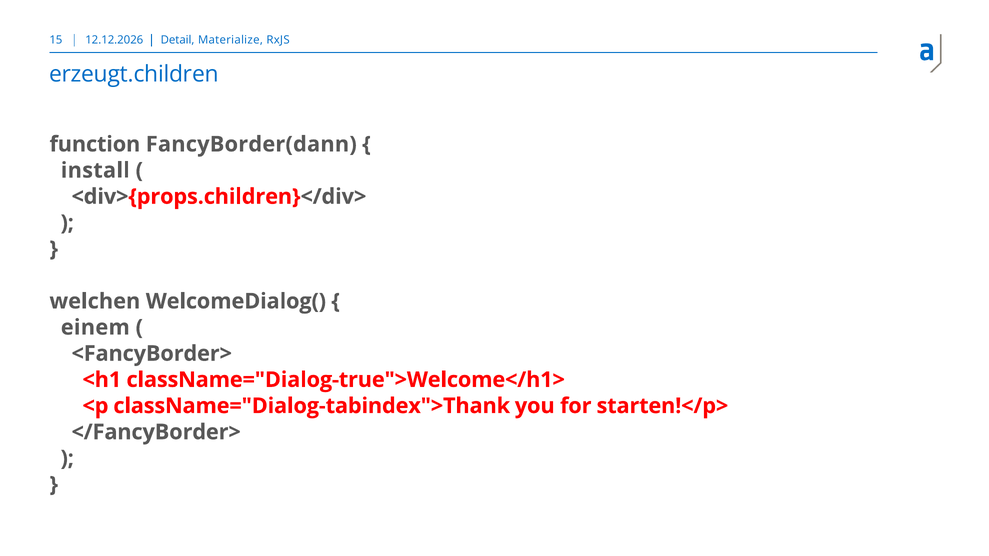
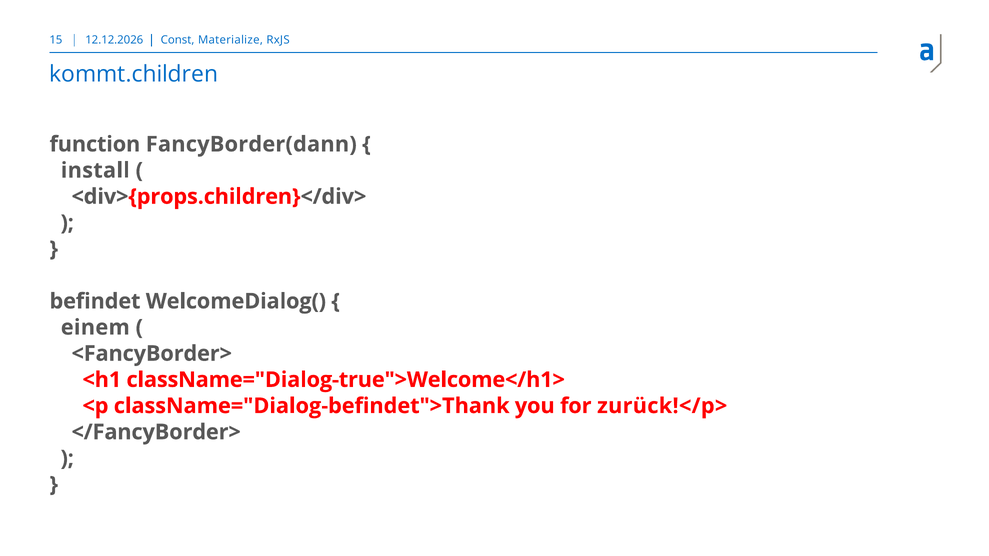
Detail: Detail -> Const
erzeugt.children: erzeugt.children -> kommt.children
welchen: welchen -> befindet
className="Dialog-tabindex">Thank: className="Dialog-tabindex">Thank -> className="Dialog-befindet">Thank
starten!</p>: starten!</p> -> zurück!</p>
